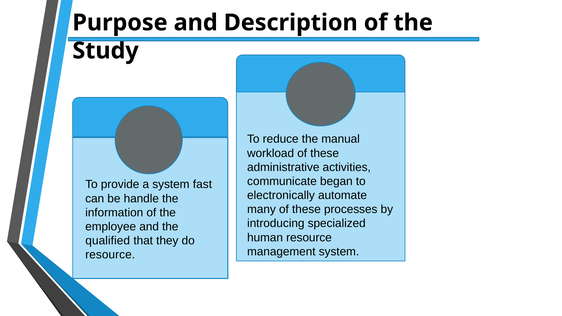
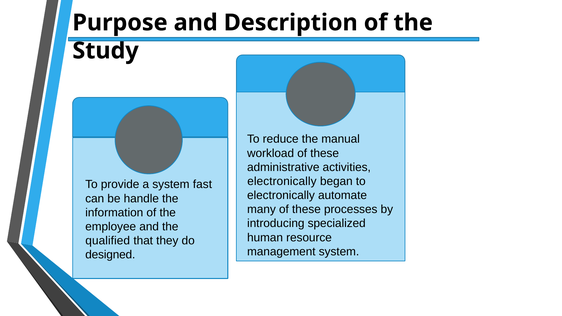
communicate at (282, 181): communicate -> electronically
resource at (110, 255): resource -> designed
